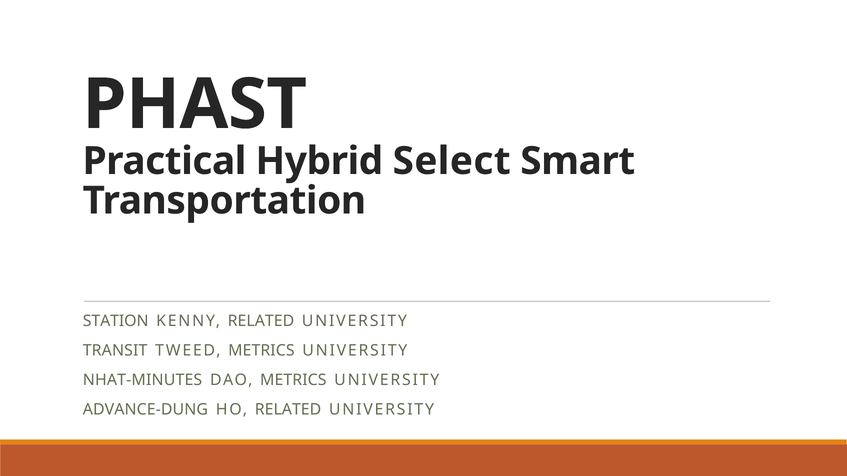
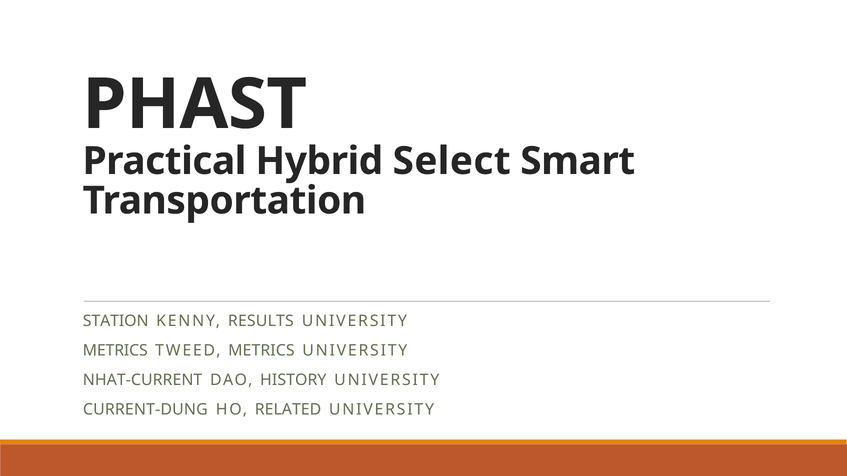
KENNY RELATED: RELATED -> RESULTS
TRANSIT at (115, 351): TRANSIT -> METRICS
NHAT-MINUTES: NHAT-MINUTES -> NHAT-CURRENT
DAO METRICS: METRICS -> HISTORY
ADVANCE-DUNG: ADVANCE-DUNG -> CURRENT-DUNG
